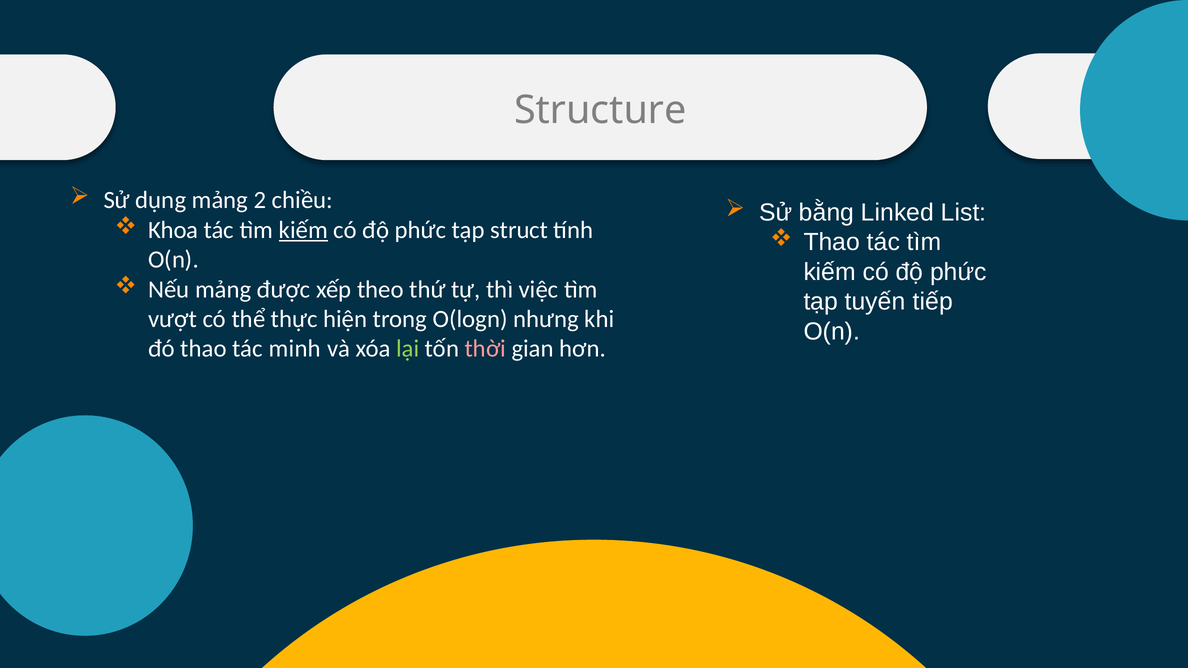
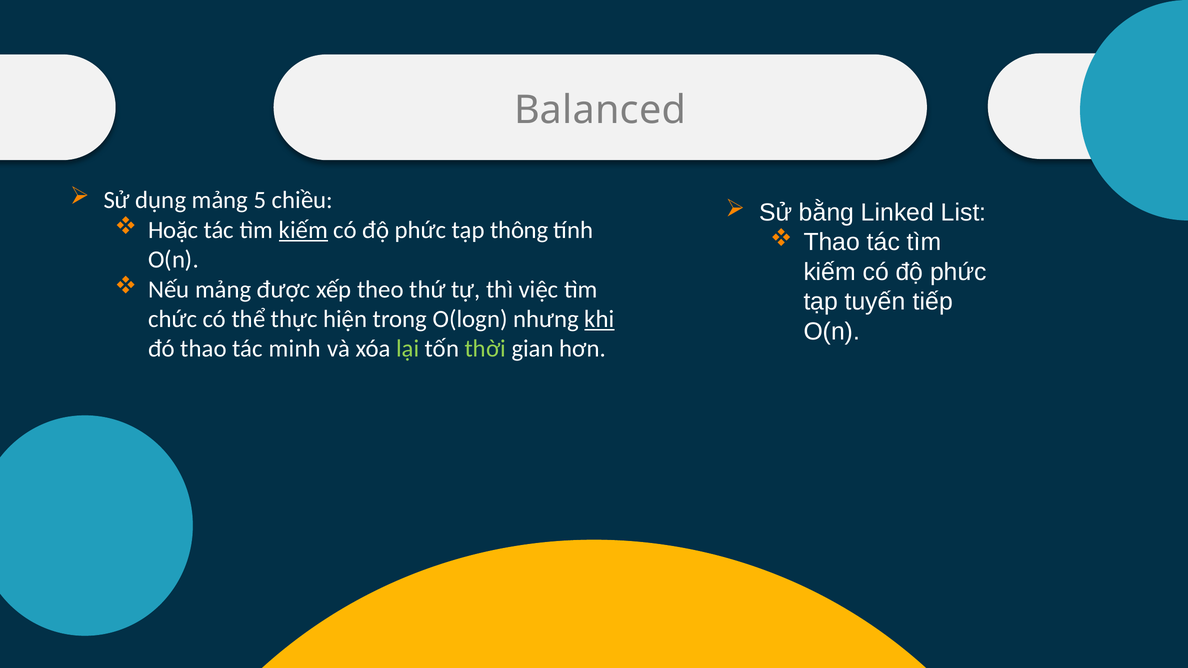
Structure: Structure -> Balanced
2: 2 -> 5
Khoa: Khoa -> Hoặc
struct: struct -> thông
vượt: vượt -> chức
khi underline: none -> present
thời colour: pink -> light green
